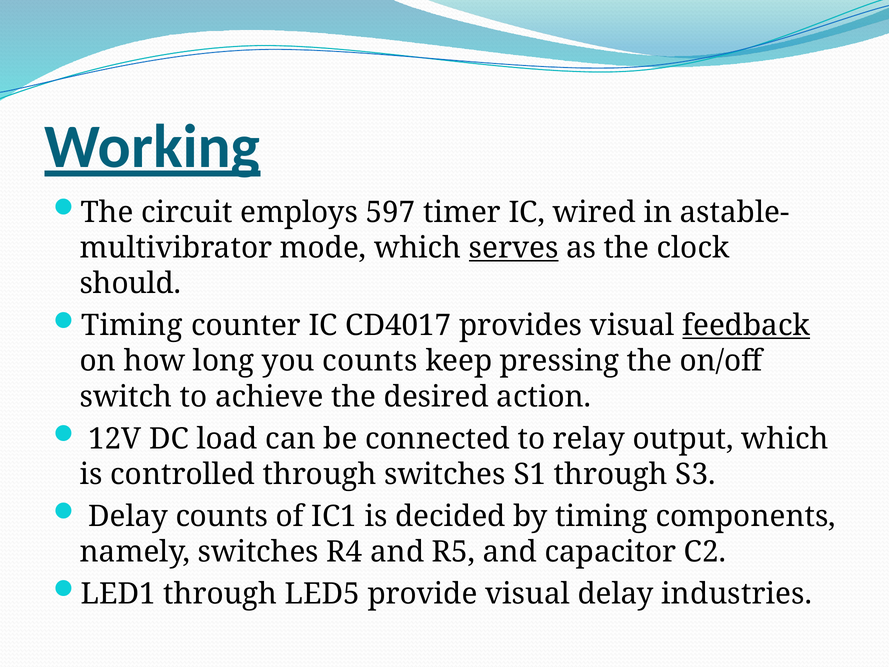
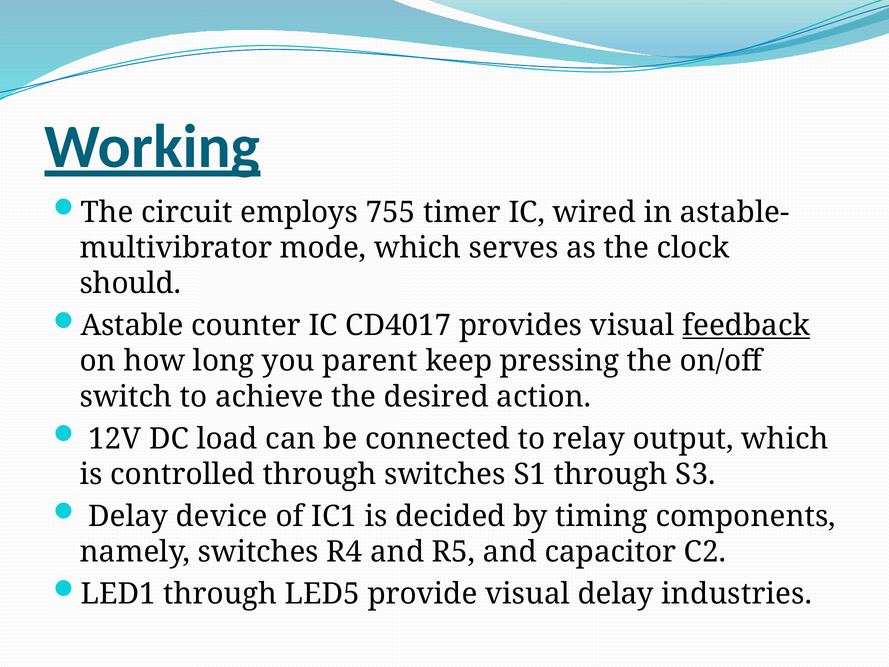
597: 597 -> 755
serves underline: present -> none
Timing at (132, 325): Timing -> Astable
you counts: counts -> parent
Delay counts: counts -> device
